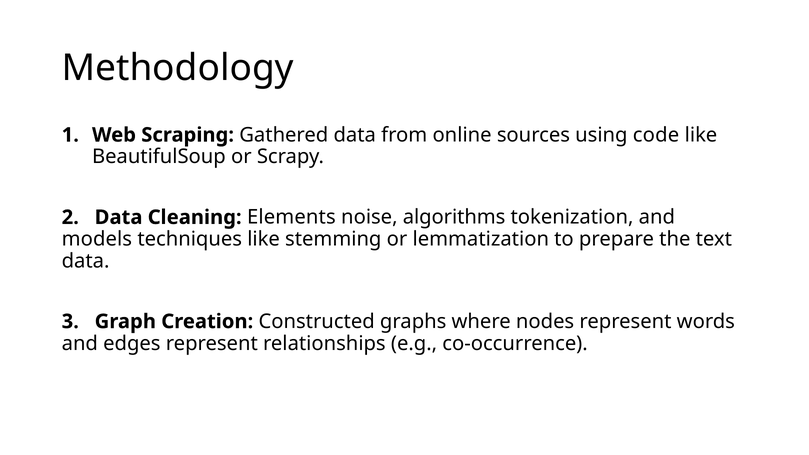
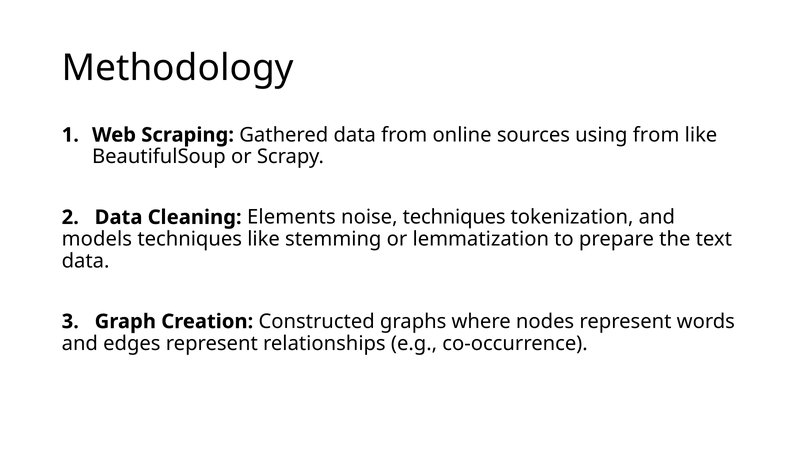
using code: code -> from
noise algorithms: algorithms -> techniques
